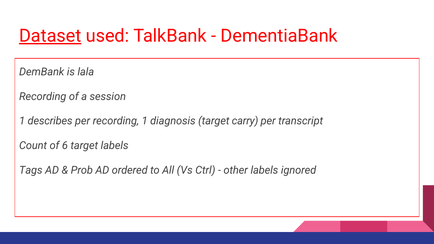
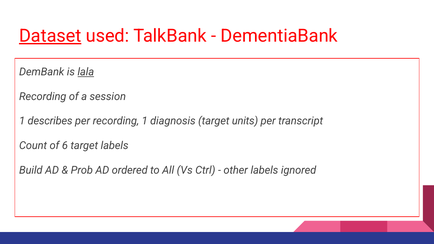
lala underline: none -> present
carry: carry -> units
Tags: Tags -> Build
